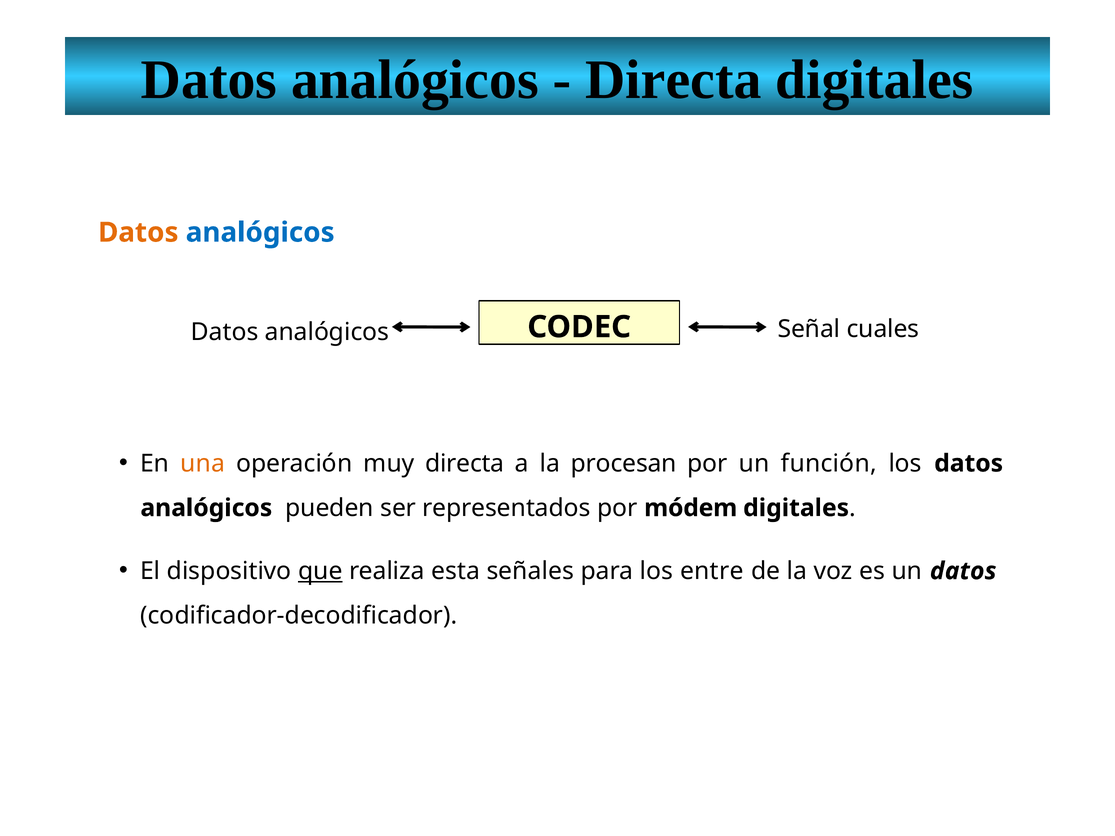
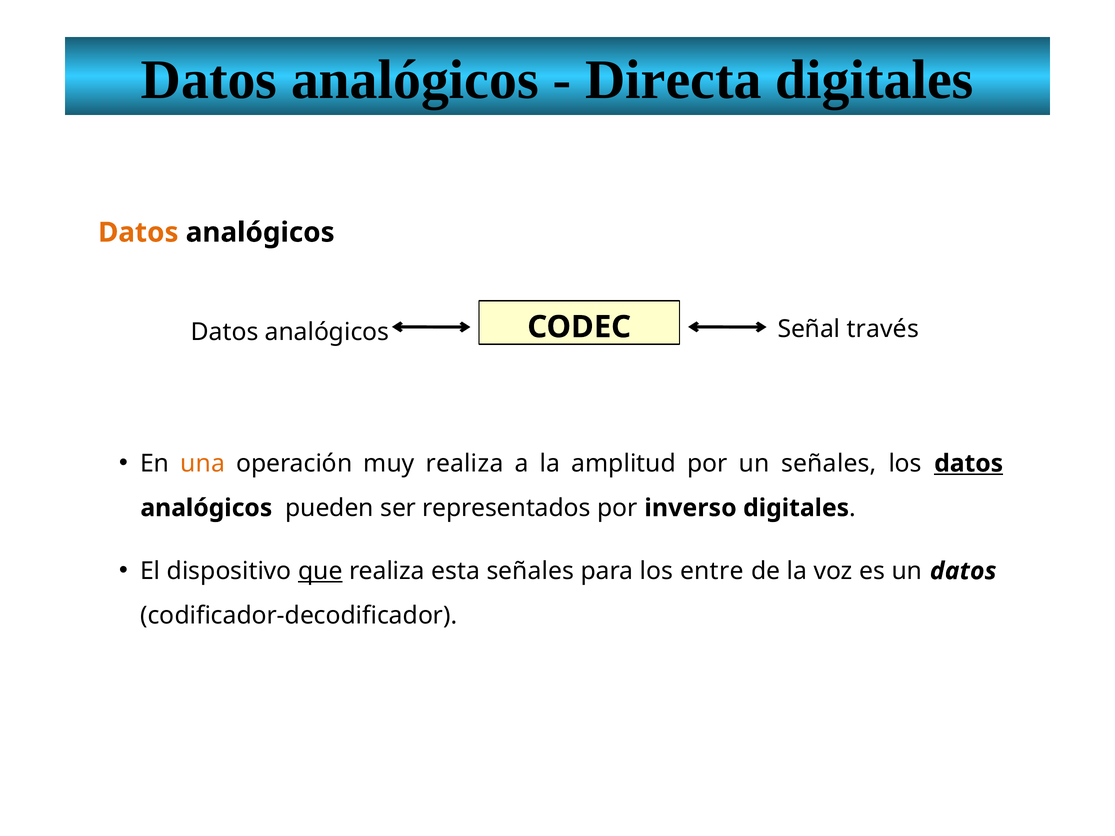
analógicos at (260, 233) colour: blue -> black
cuales: cuales -> través
muy directa: directa -> realiza
procesan: procesan -> amplitud
un función: función -> señales
datos at (969, 464) underline: none -> present
módem: módem -> inverso
